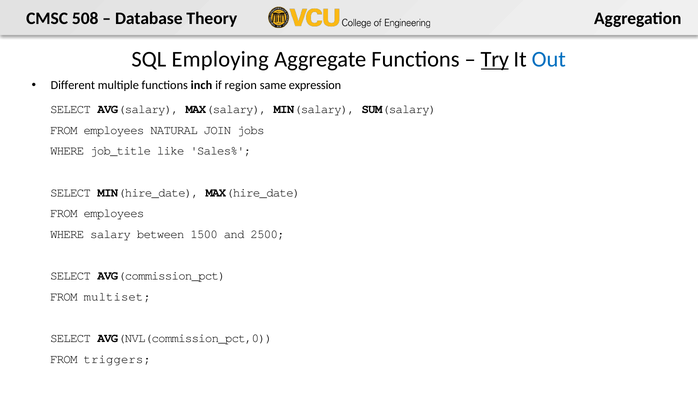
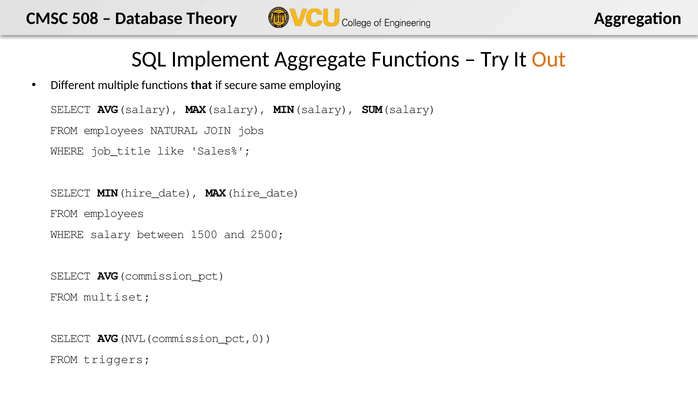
Employing: Employing -> Implement
Try underline: present -> none
Out colour: blue -> orange
inch: inch -> that
region: region -> secure
expression: expression -> employing
